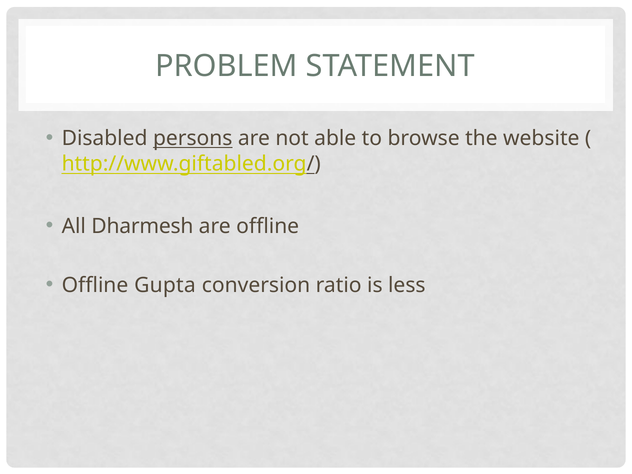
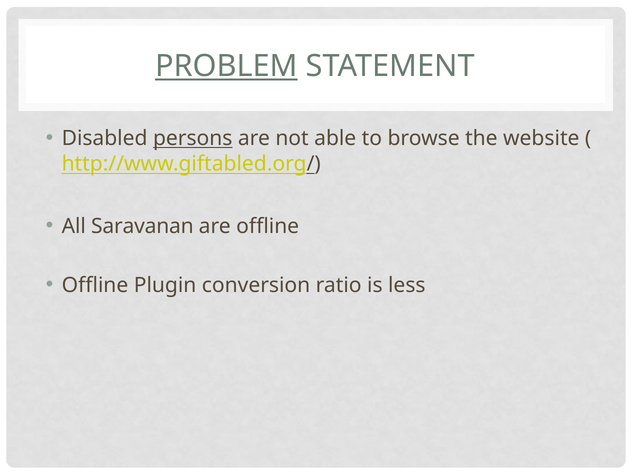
PROBLEM underline: none -> present
Dharmesh: Dharmesh -> Saravanan
Gupta: Gupta -> Plugin
